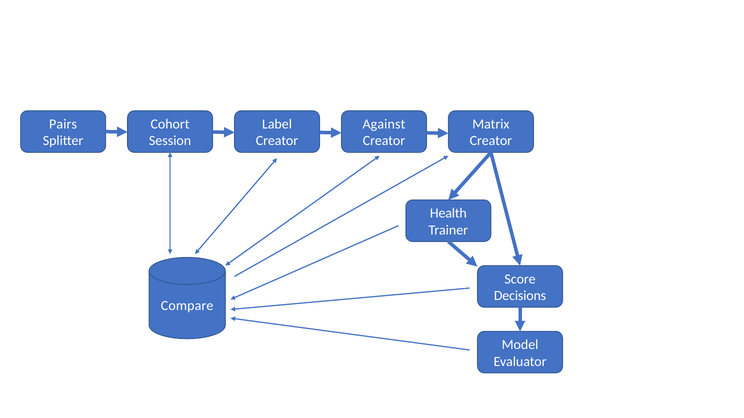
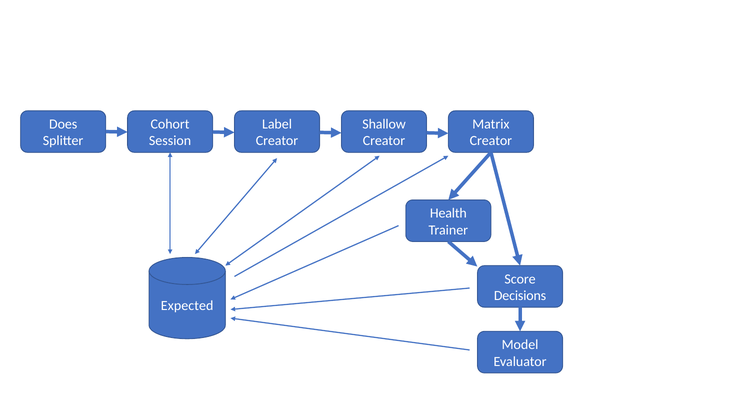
Pairs: Pairs -> Does
Against: Against -> Shallow
Compare: Compare -> Expected
